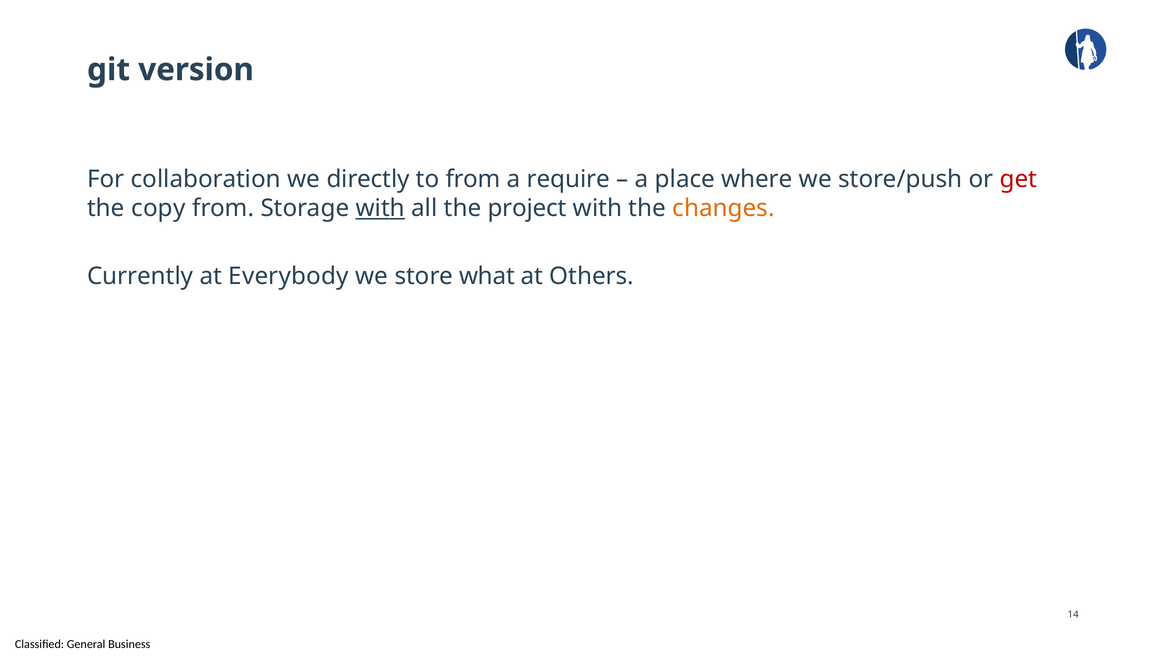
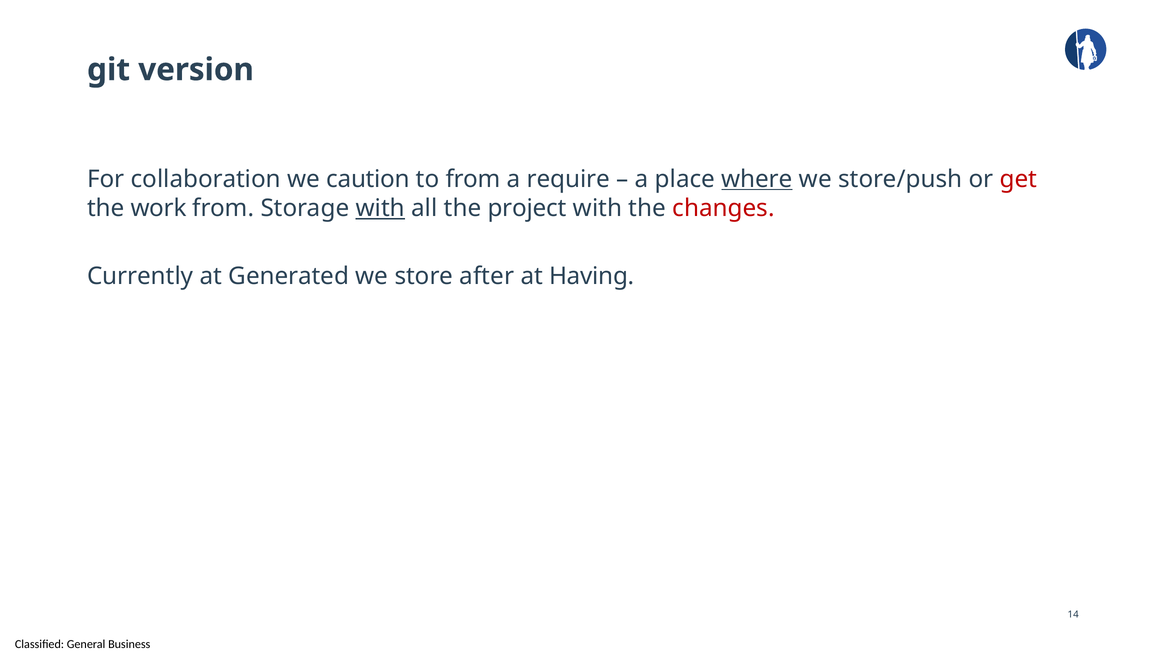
directly: directly -> caution
where underline: none -> present
copy: copy -> work
changes colour: orange -> red
Everybody: Everybody -> Generated
what: what -> after
Others: Others -> Having
